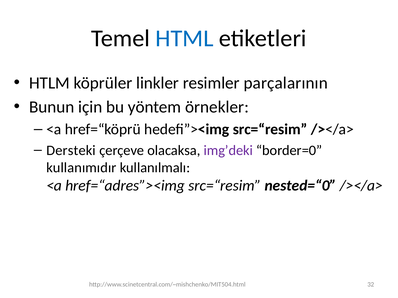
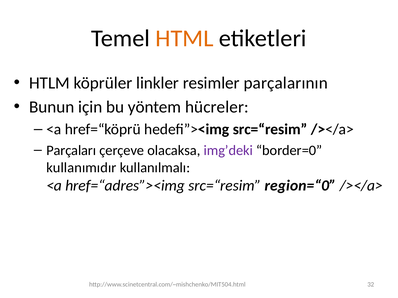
HTML colour: blue -> orange
örnekler: örnekler -> hücreler
Dersteki: Dersteki -> Parçaları
nested=“0: nested=“0 -> region=“0
